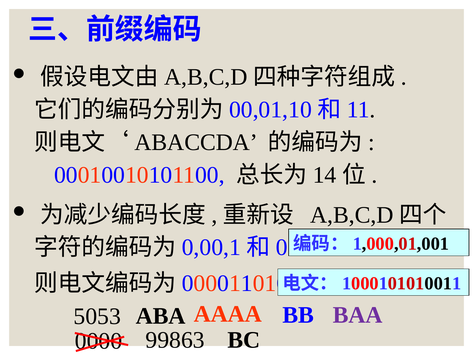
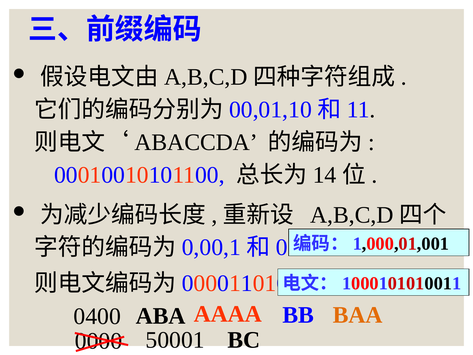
5053: 5053 -> 0400
BAA colour: purple -> orange
99863: 99863 -> 50001
